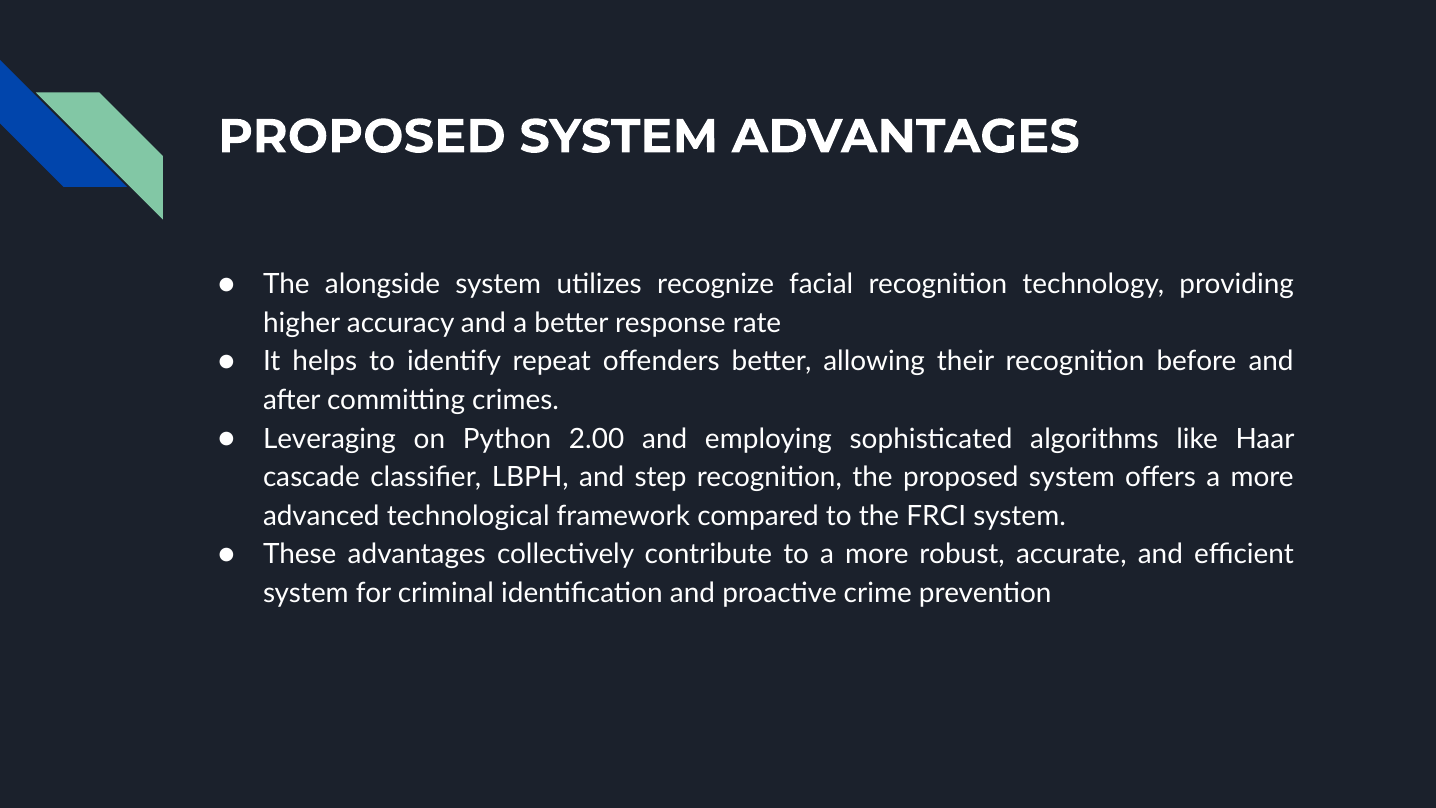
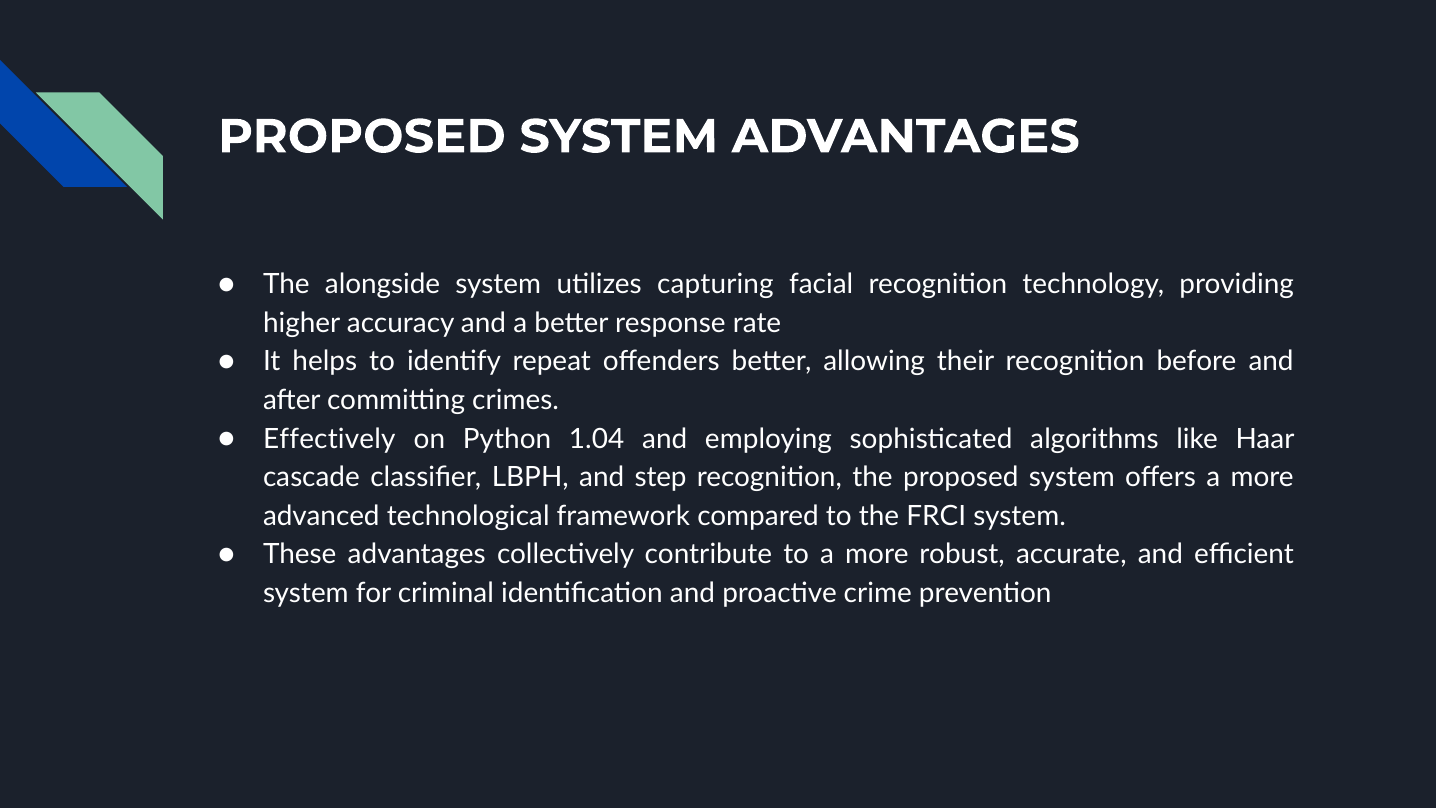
recognize: recognize -> capturing
Leveraging: Leveraging -> Effectively
2.00: 2.00 -> 1.04
